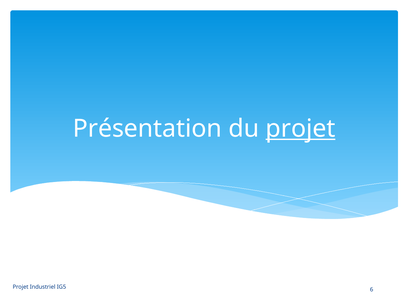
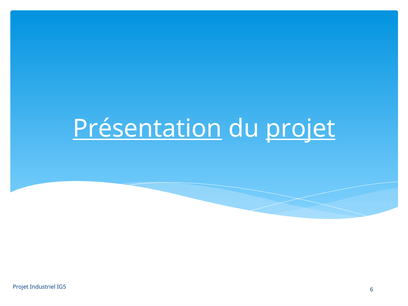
Présentation underline: none -> present
